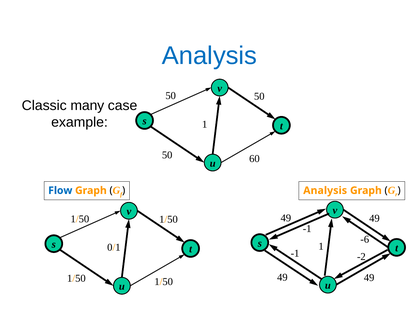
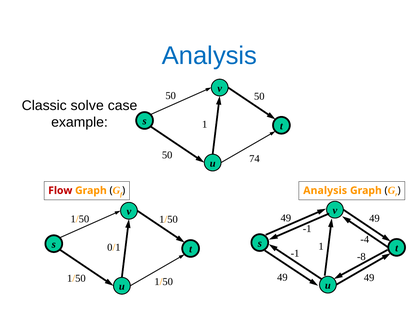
many: many -> solve
60: 60 -> 74
Flow colour: blue -> red
-6: -6 -> -4
-2: -2 -> -8
